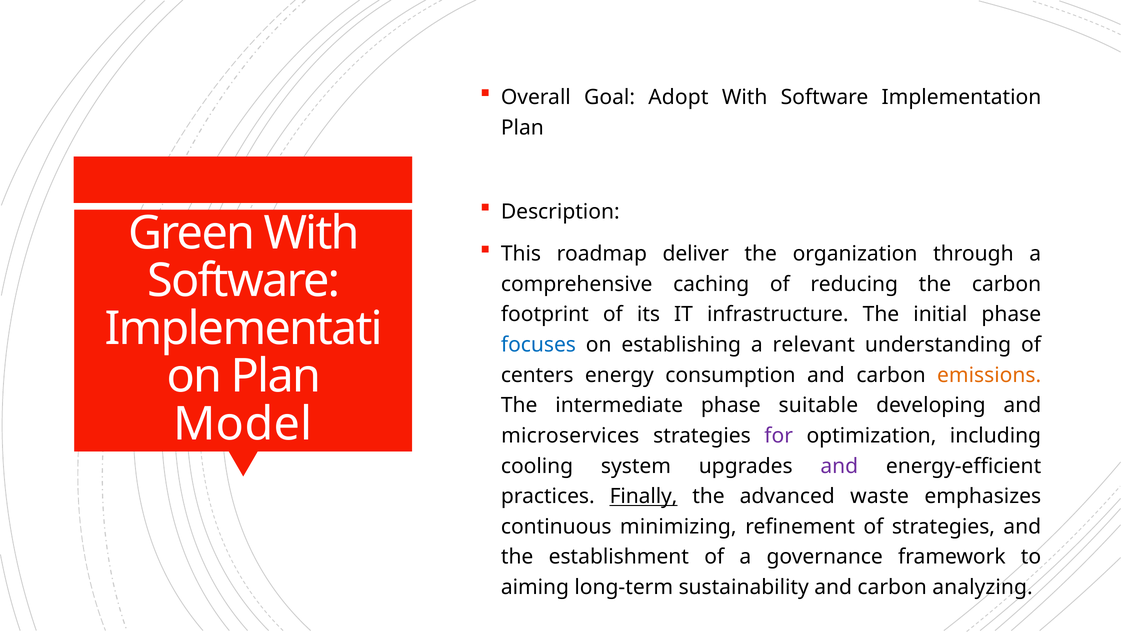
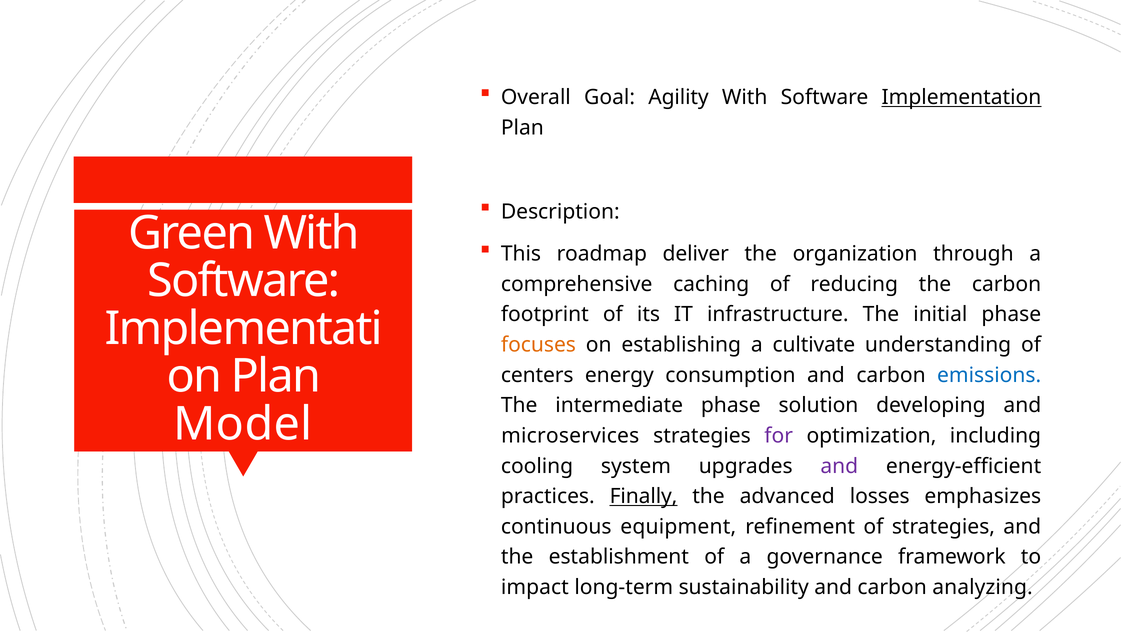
Adopt: Adopt -> Agility
Implementation at (961, 97) underline: none -> present
focuses colour: blue -> orange
relevant: relevant -> cultivate
emissions colour: orange -> blue
suitable: suitable -> solution
waste: waste -> losses
minimizing: minimizing -> equipment
aiming: aiming -> impact
